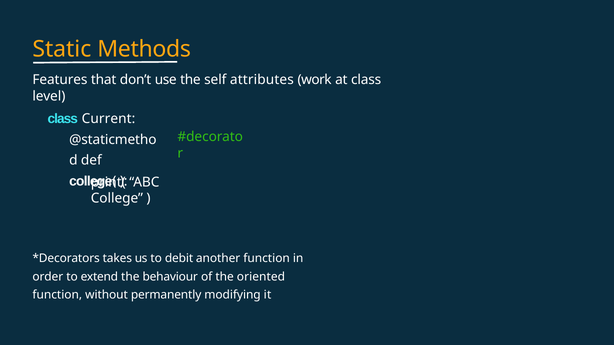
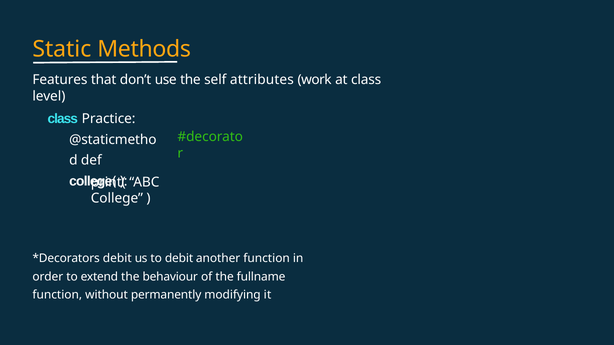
Current: Current -> Practice
takes at (117, 259): takes -> debit
oriented: oriented -> fullname
